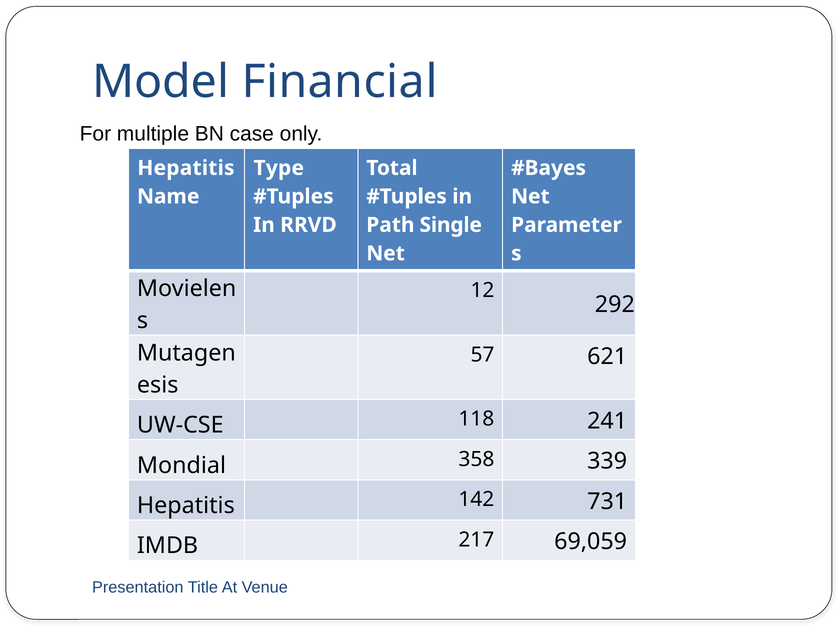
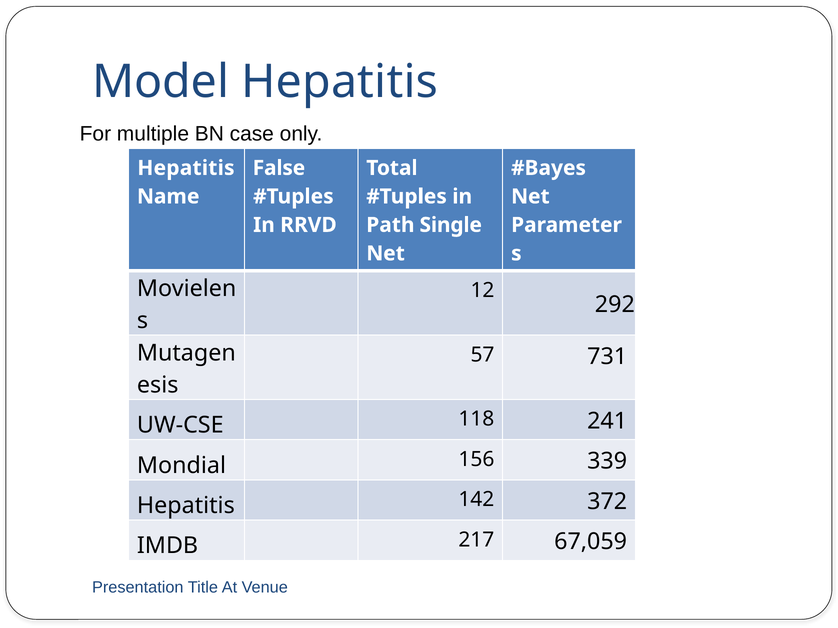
Model Financial: Financial -> Hepatitis
Type: Type -> False
621: 621 -> 731
358: 358 -> 156
731: 731 -> 372
69,059: 69,059 -> 67,059
